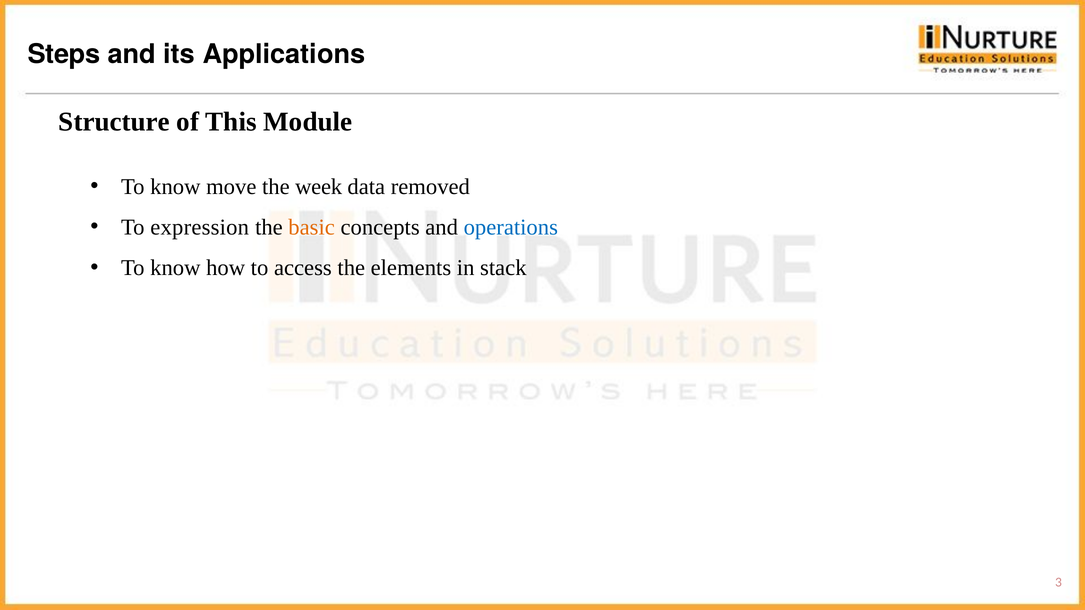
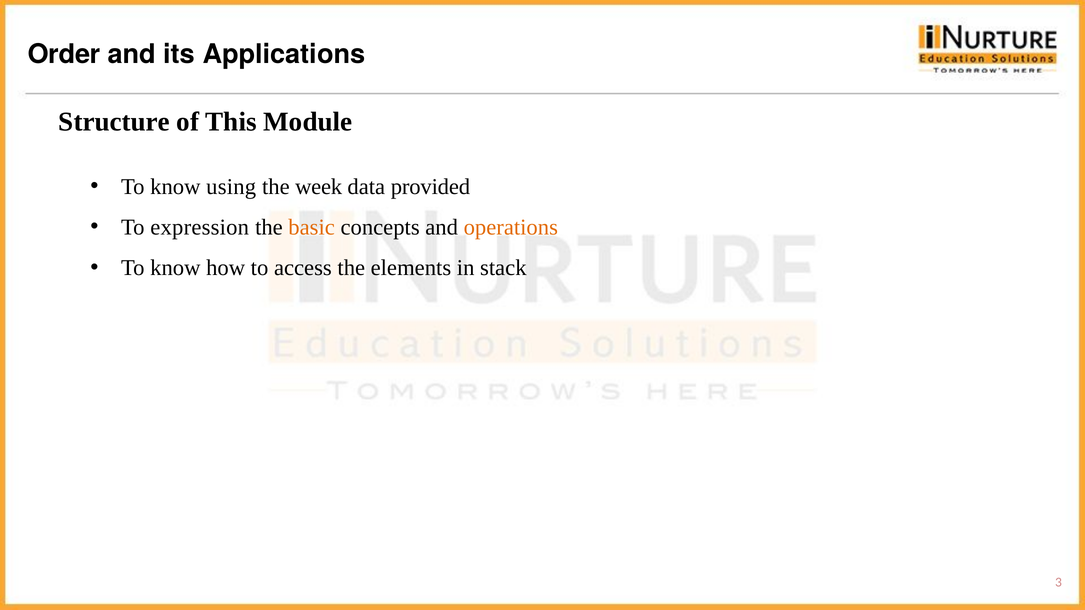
Steps: Steps -> Order
move: move -> using
removed: removed -> provided
operations colour: blue -> orange
